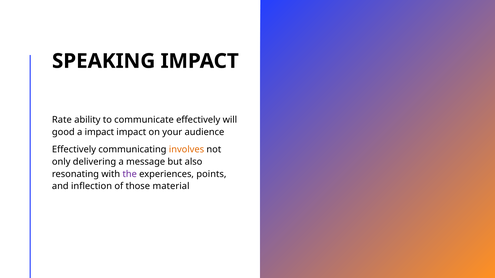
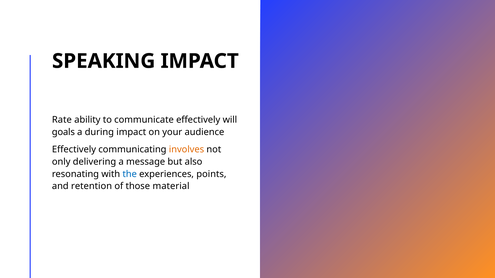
good: good -> goals
a impact: impact -> during
the colour: purple -> blue
inflection: inflection -> retention
